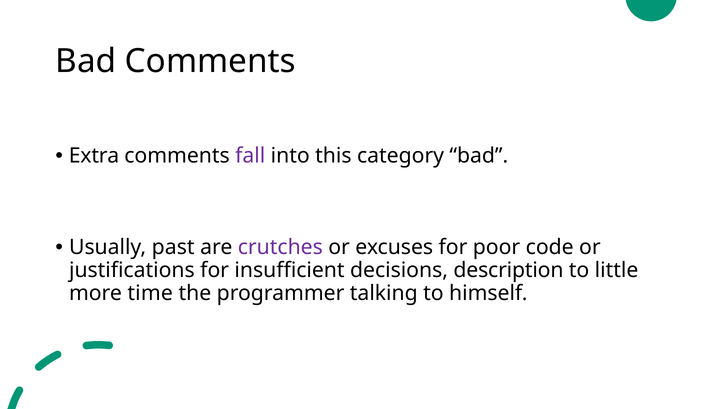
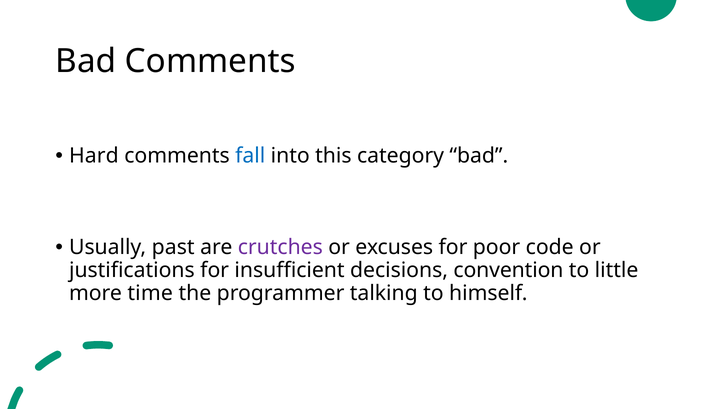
Extra: Extra -> Hard
fall colour: purple -> blue
description: description -> convention
